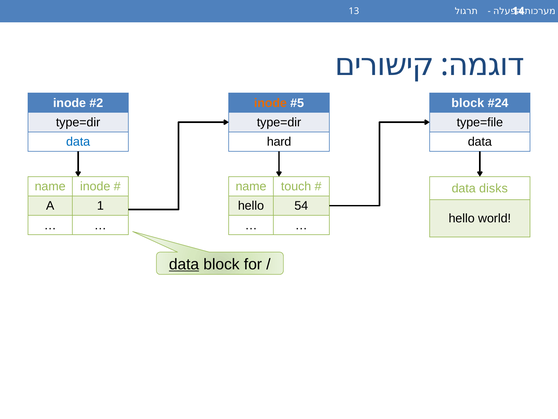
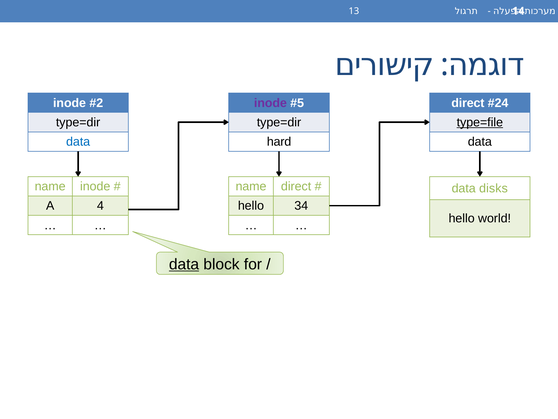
inode at (270, 103) colour: orange -> purple
block at (468, 103): block -> direct
type=file underline: none -> present
name touch: touch -> direct
1: 1 -> 4
54: 54 -> 34
